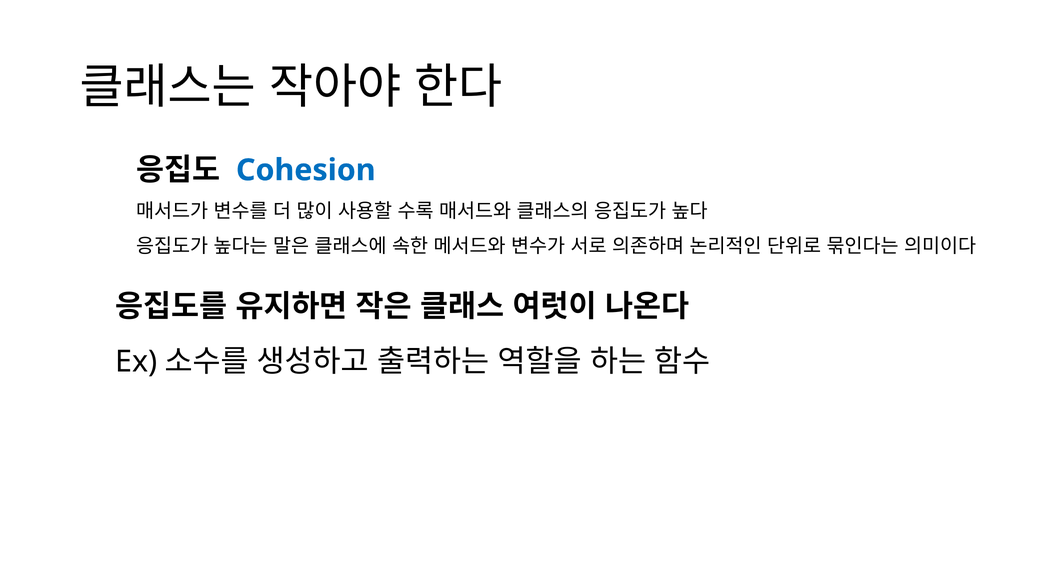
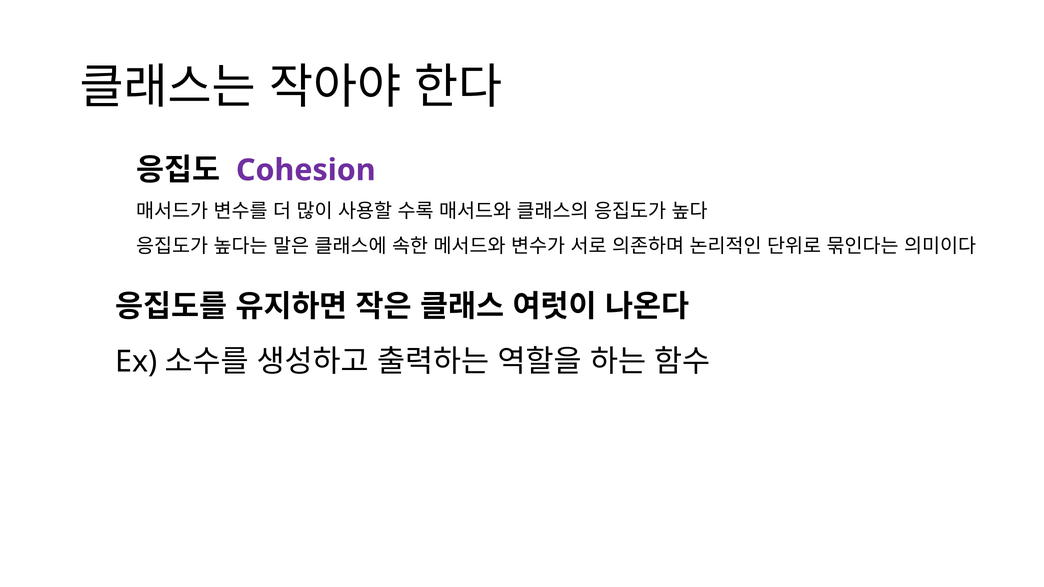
Cohesion colour: blue -> purple
